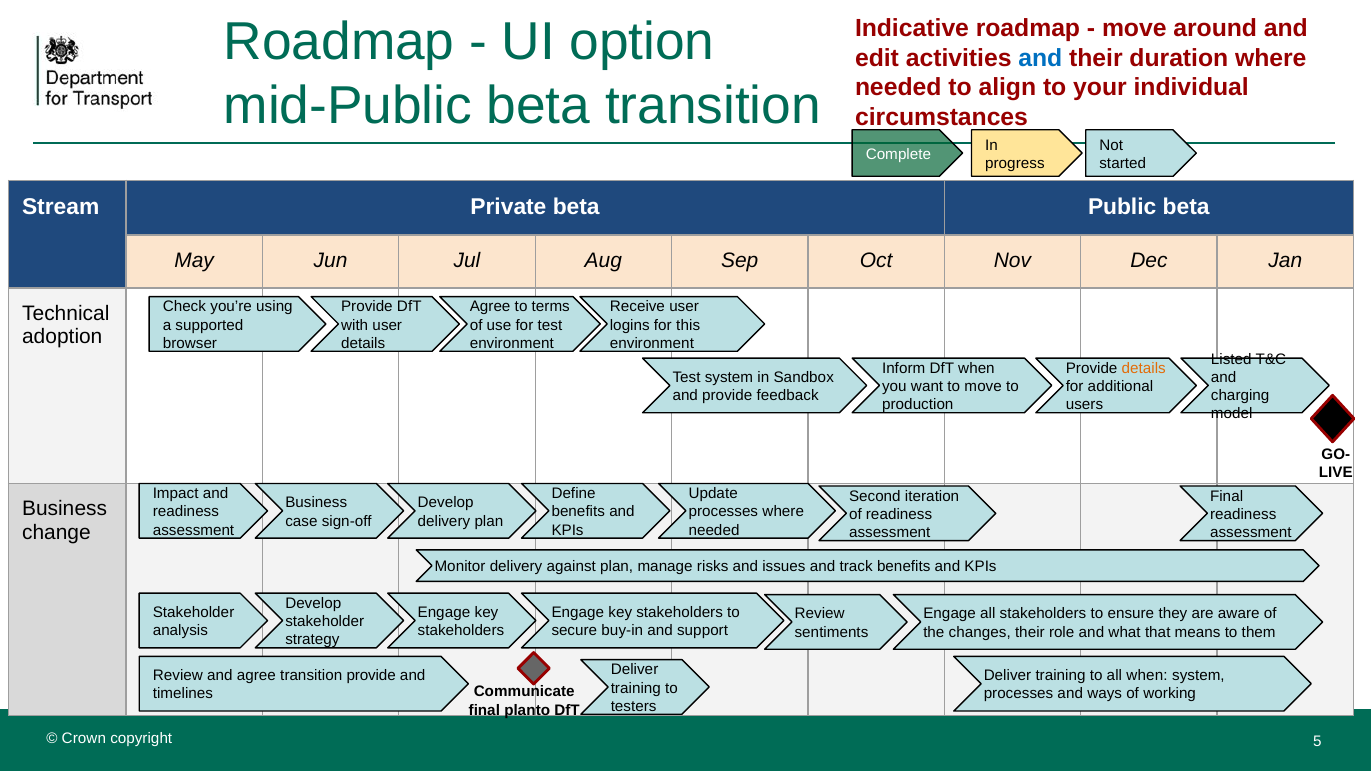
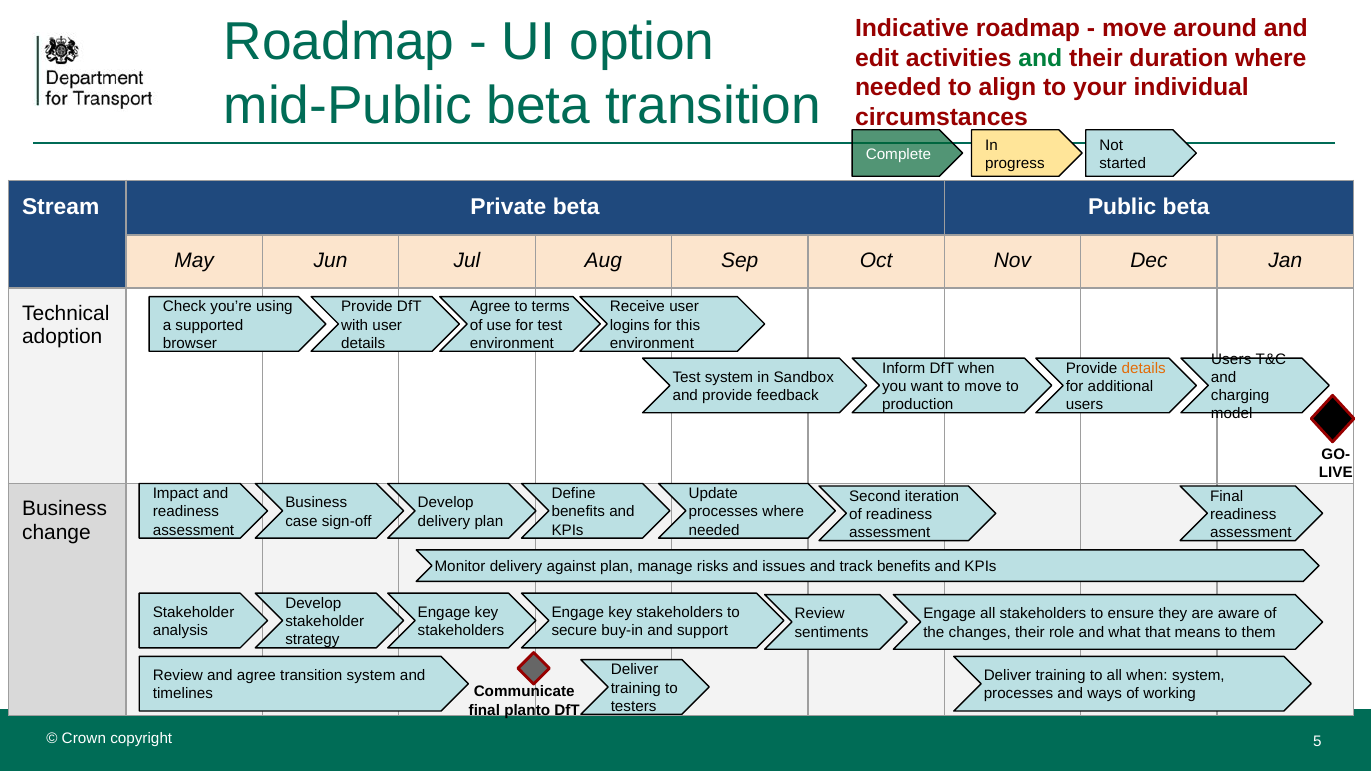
and at (1040, 58) colour: blue -> green
Listed at (1231, 359): Listed -> Users
transition provide: provide -> system
